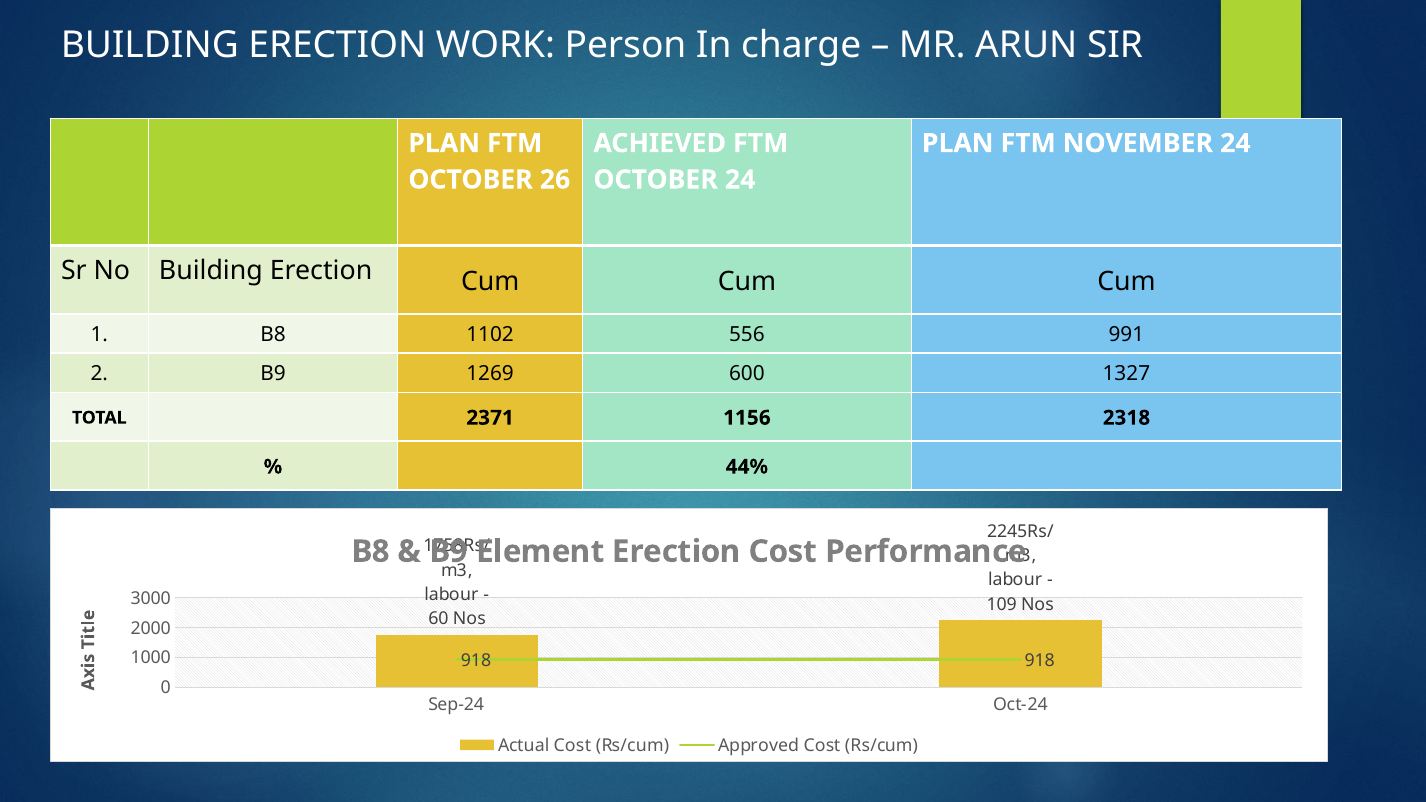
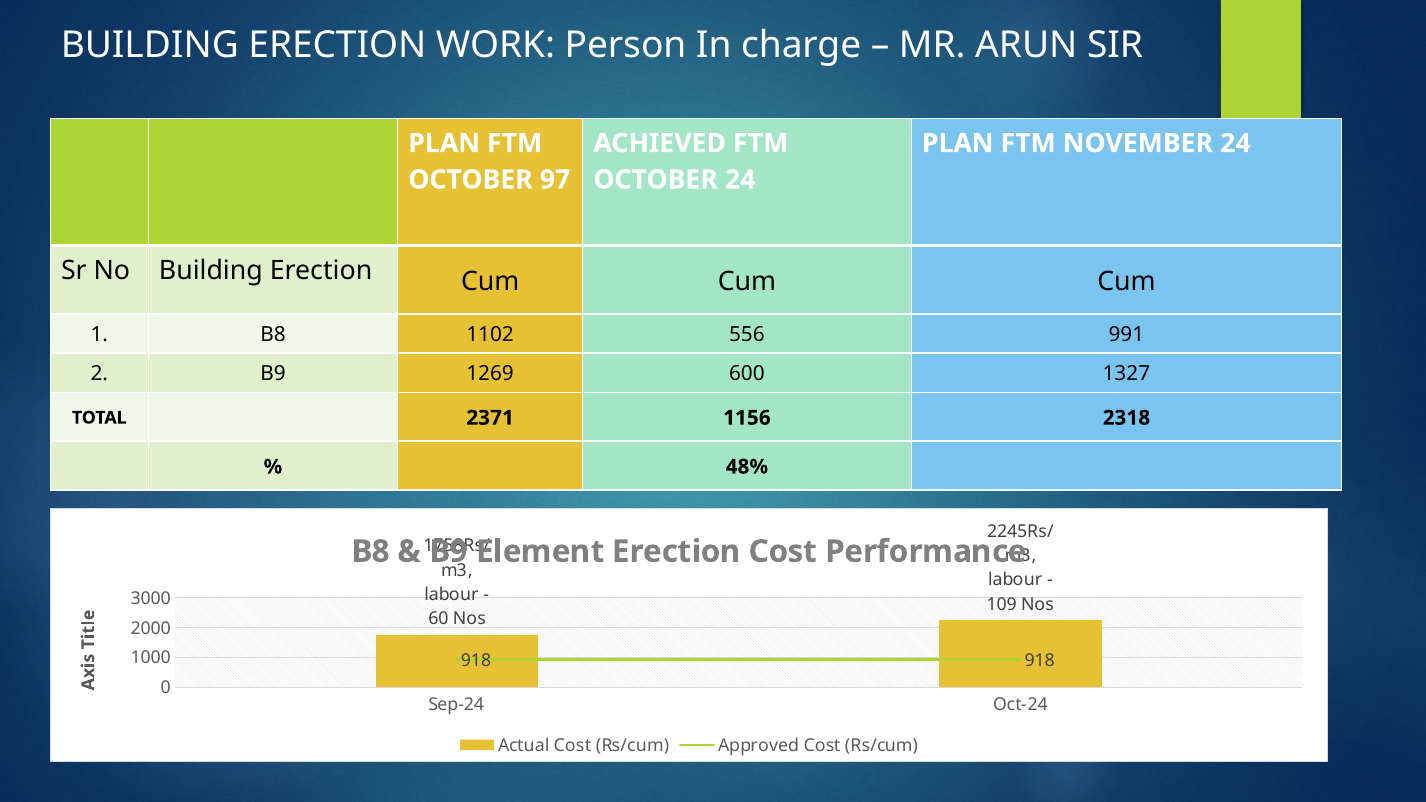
26: 26 -> 97
44%: 44% -> 48%
